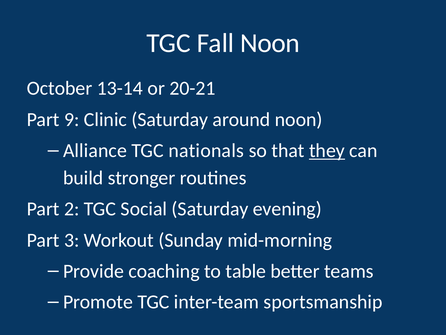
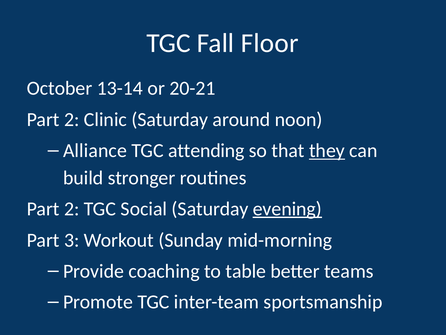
Fall Noon: Noon -> Floor
9 at (72, 120): 9 -> 2
nationals: nationals -> attending
evening underline: none -> present
